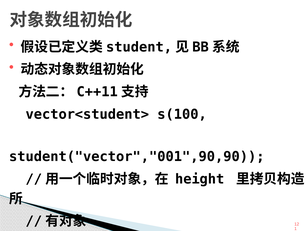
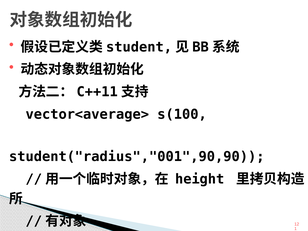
vector<student>: vector<student> -> vector<average>
student("vector","001",90,90: student("vector","001",90,90 -> student("radius","001",90,90
